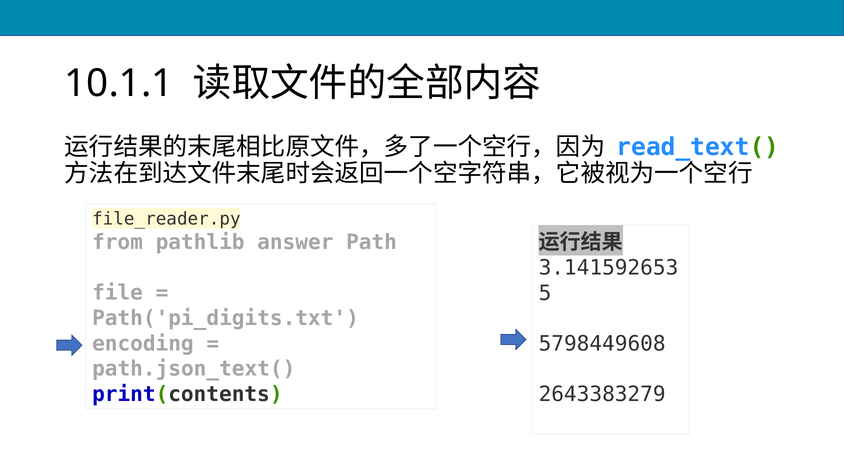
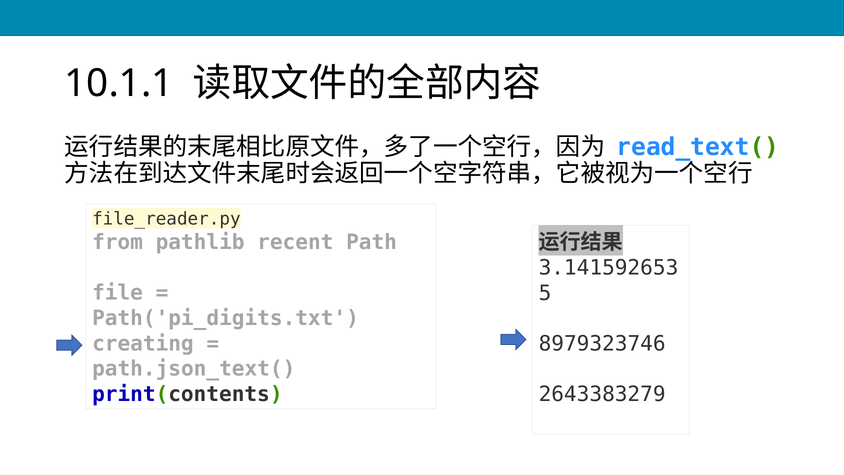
answer: answer -> recent
encoding: encoding -> creating
5798449608: 5798449608 -> 8979323746
